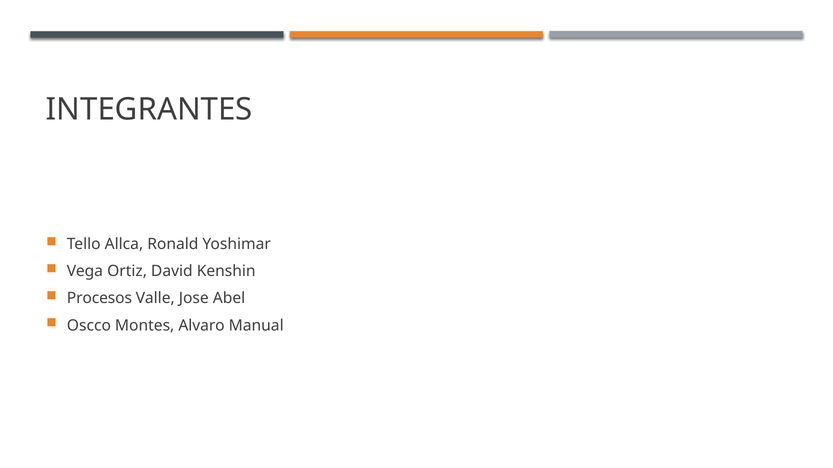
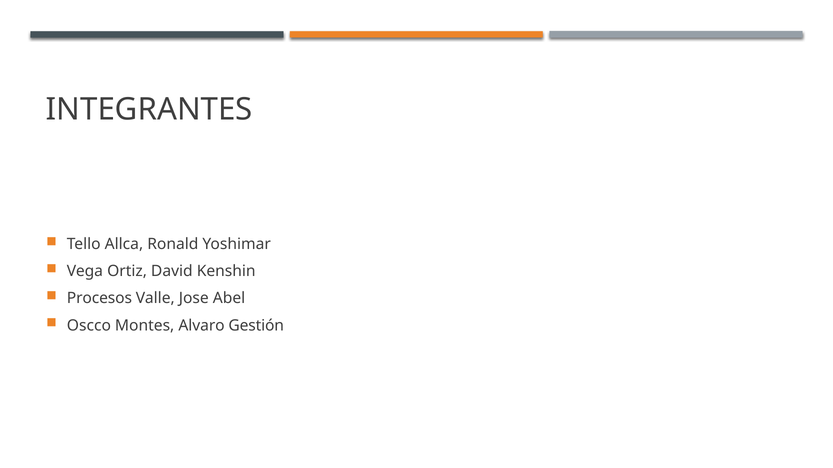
Manual: Manual -> Gestión
